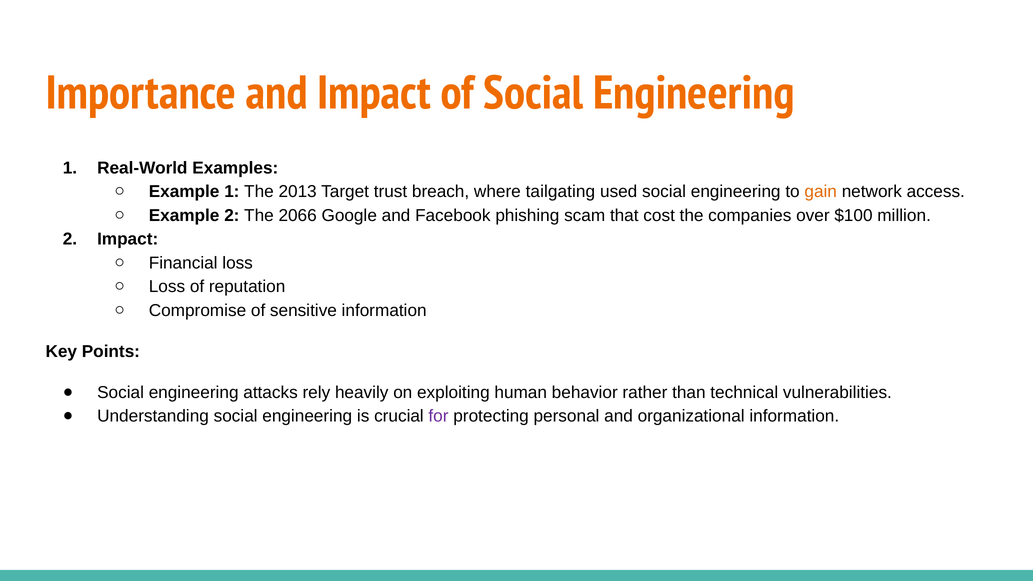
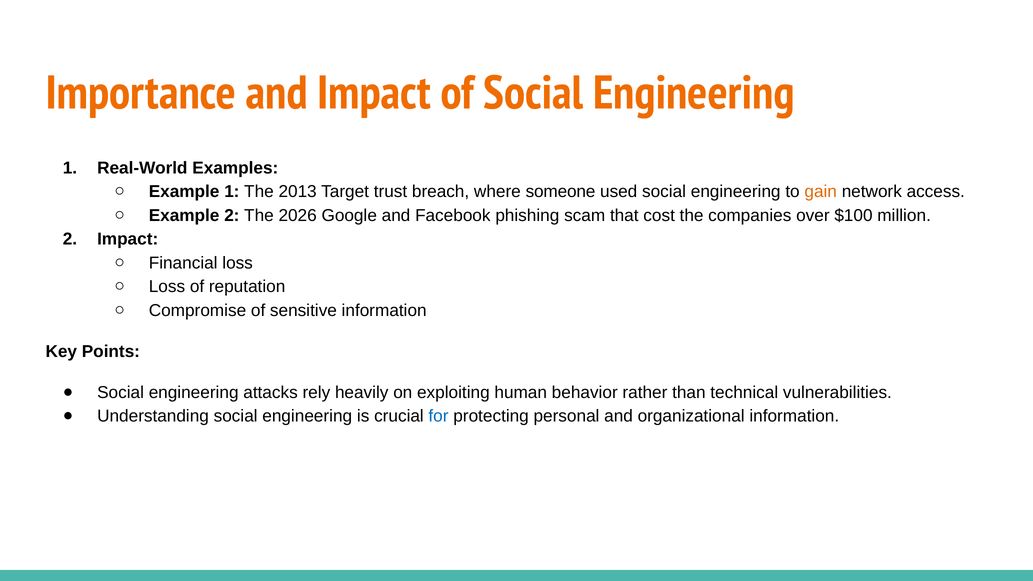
tailgating: tailgating -> someone
2066: 2066 -> 2026
for colour: purple -> blue
